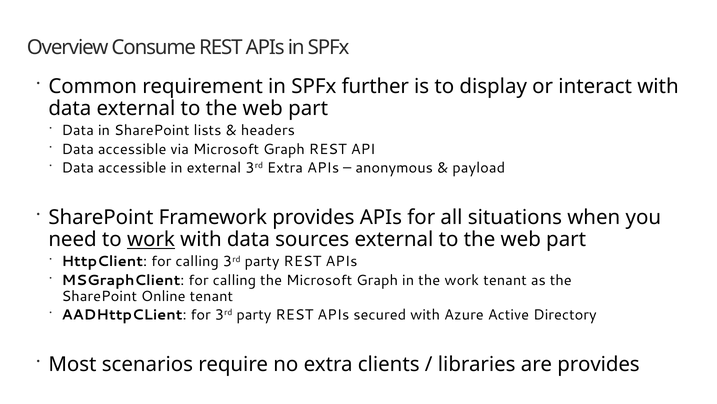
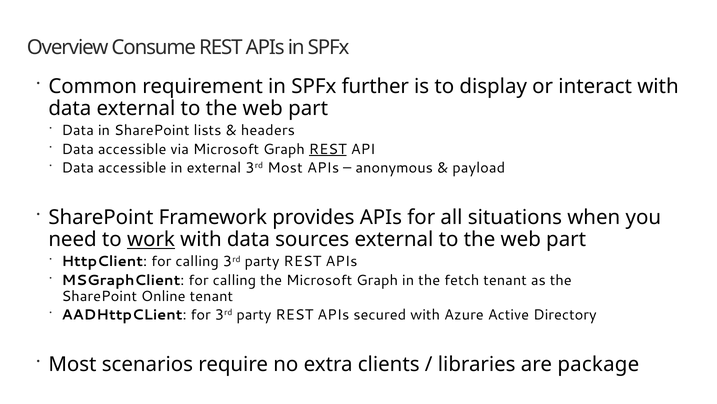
REST at (328, 149) underline: none -> present
3rd Extra: Extra -> Most
the work: work -> fetch
are provides: provides -> package
